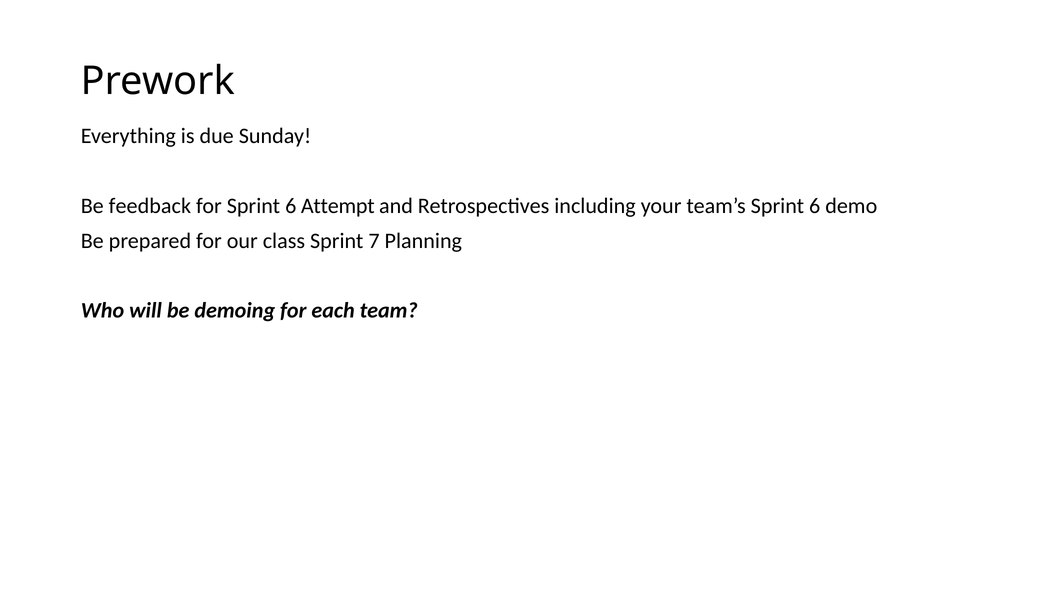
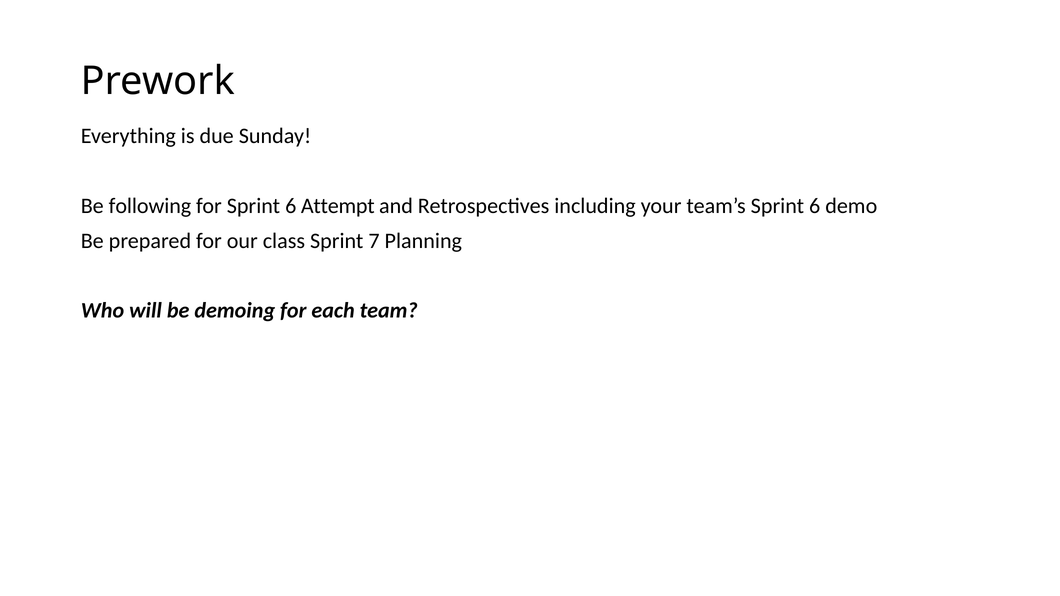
feedback: feedback -> following
